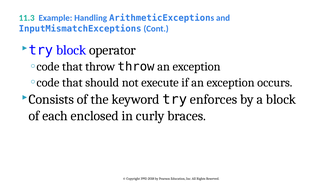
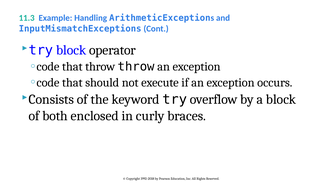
enforces: enforces -> overflow
each: each -> both
